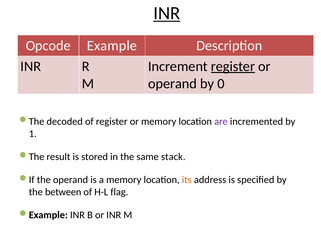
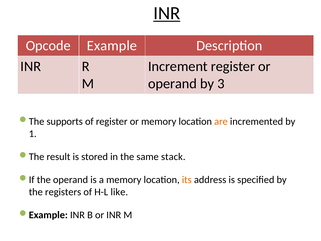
register at (233, 66) underline: present -> none
0: 0 -> 3
decoded: decoded -> supports
are colour: purple -> orange
between: between -> registers
flag: flag -> like
